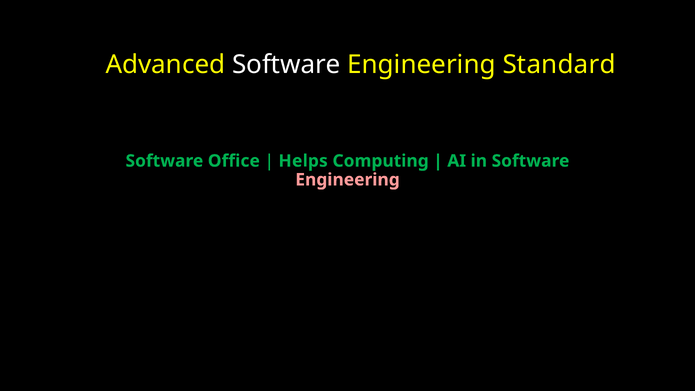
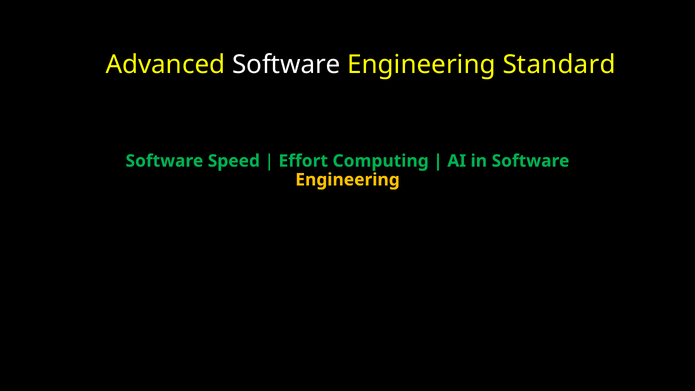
Office: Office -> Speed
Helps: Helps -> Effort
Engineering at (348, 180) colour: pink -> yellow
